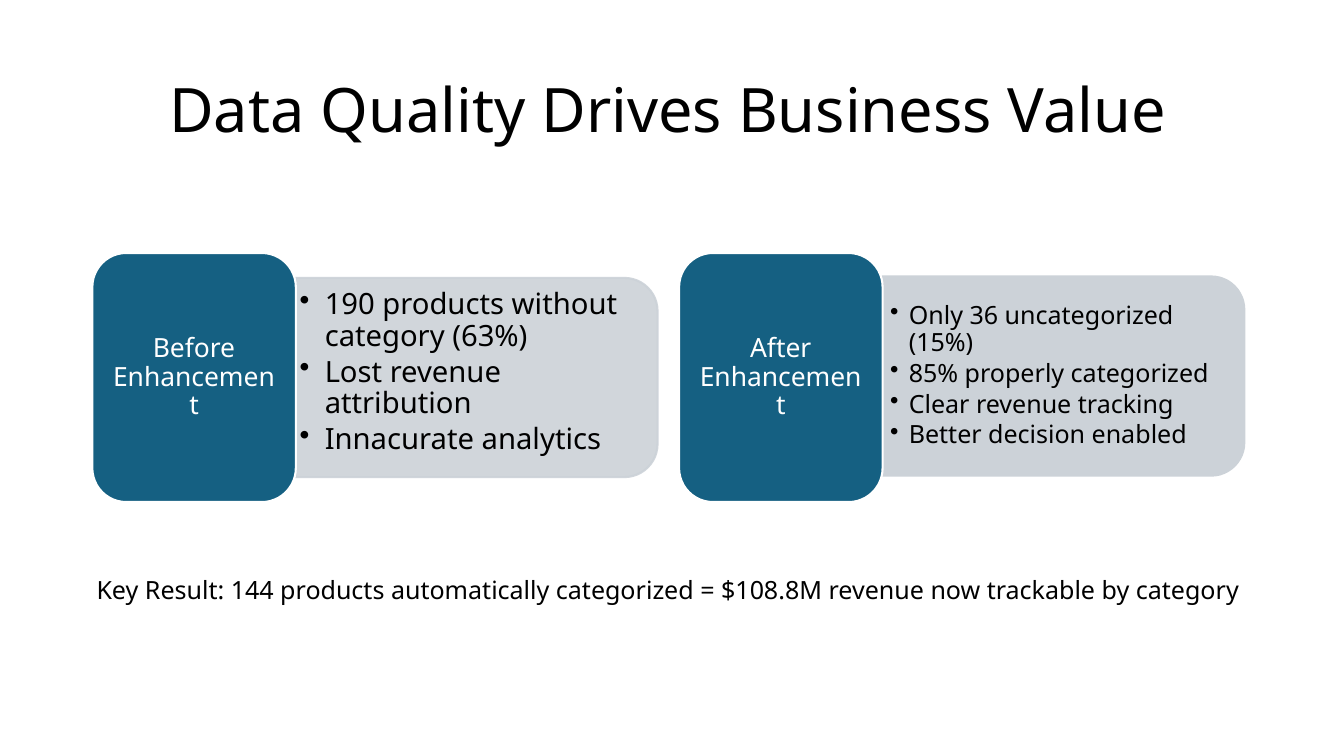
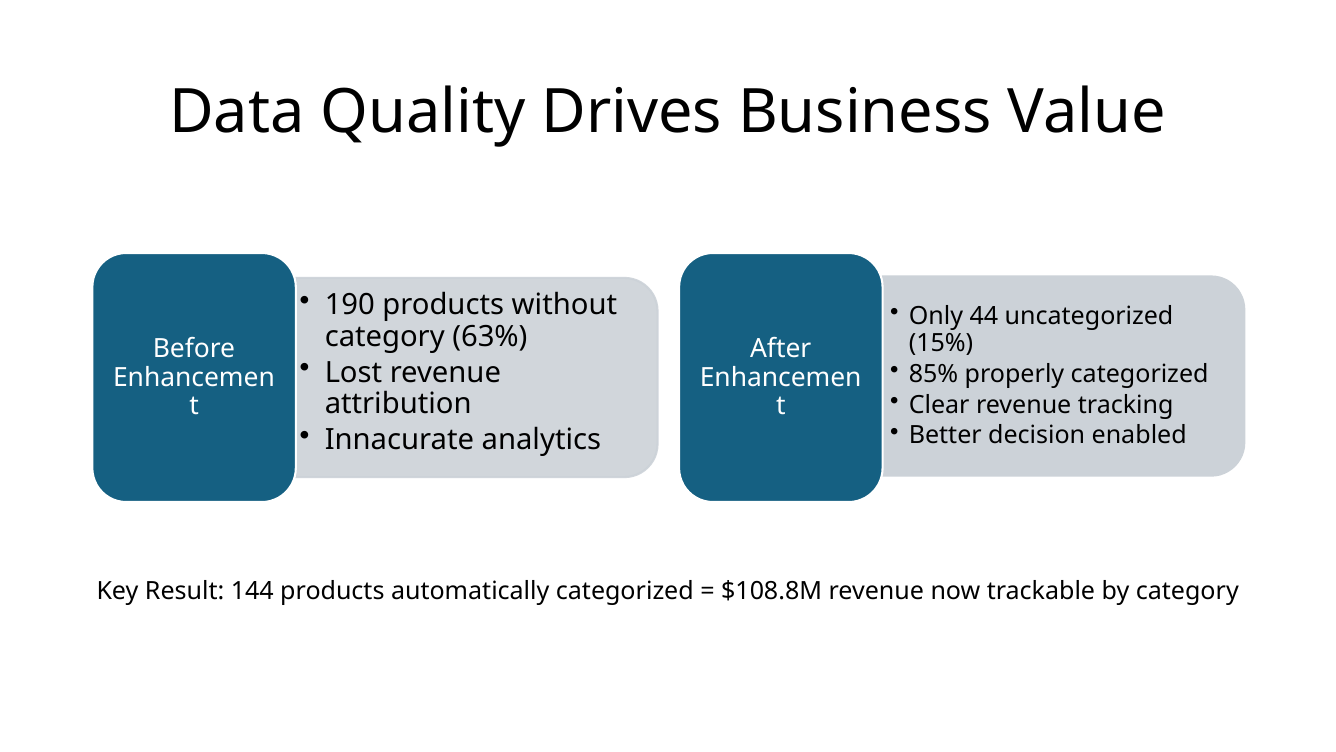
36: 36 -> 44
